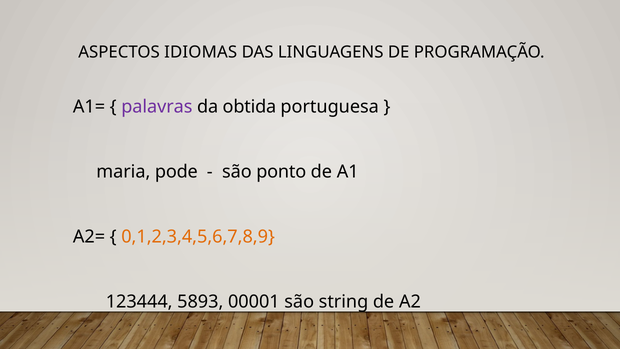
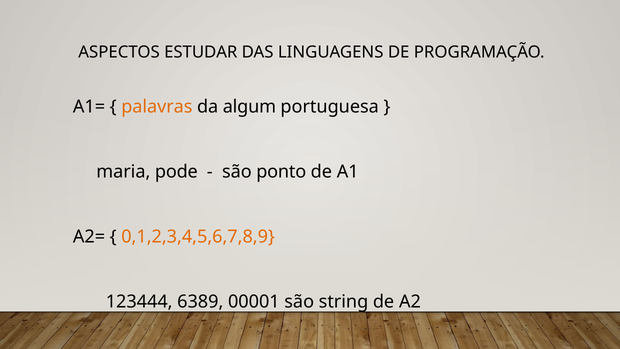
IDIOMAS: IDIOMAS -> ESTUDAR
palavras colour: purple -> orange
obtida: obtida -> algum
5893: 5893 -> 6389
